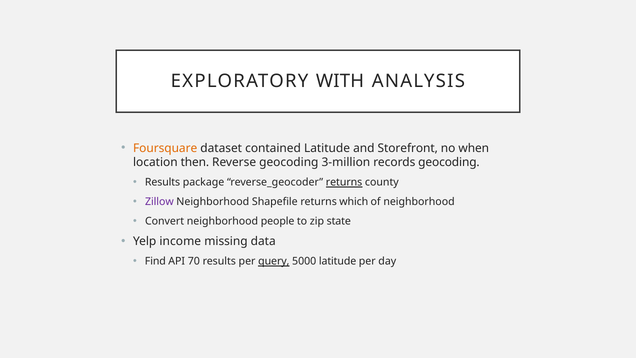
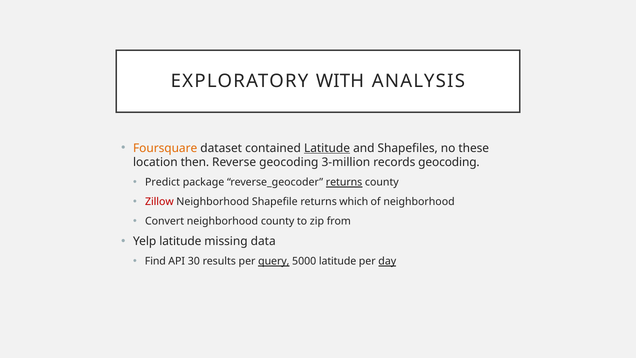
Latitude at (327, 148) underline: none -> present
Storefront: Storefront -> Shapefiles
when: when -> these
Results at (163, 182): Results -> Predict
Zillow colour: purple -> red
neighborhood people: people -> county
state: state -> from
Yelp income: income -> latitude
70: 70 -> 30
day underline: none -> present
